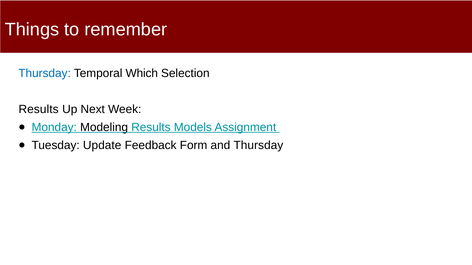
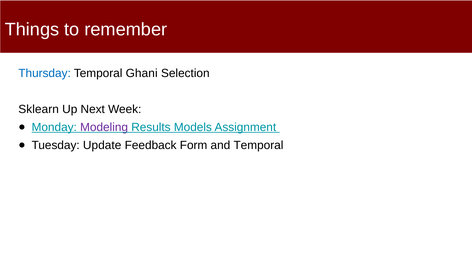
Which: Which -> Ghani
Results at (39, 109): Results -> Sklearn
Modeling colour: black -> purple
and Thursday: Thursday -> Temporal
